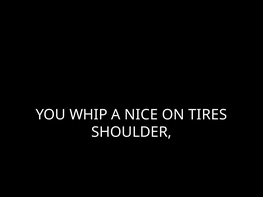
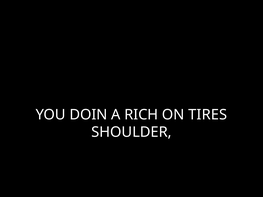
WHIP: WHIP -> DOIN
NICE: NICE -> RICH
